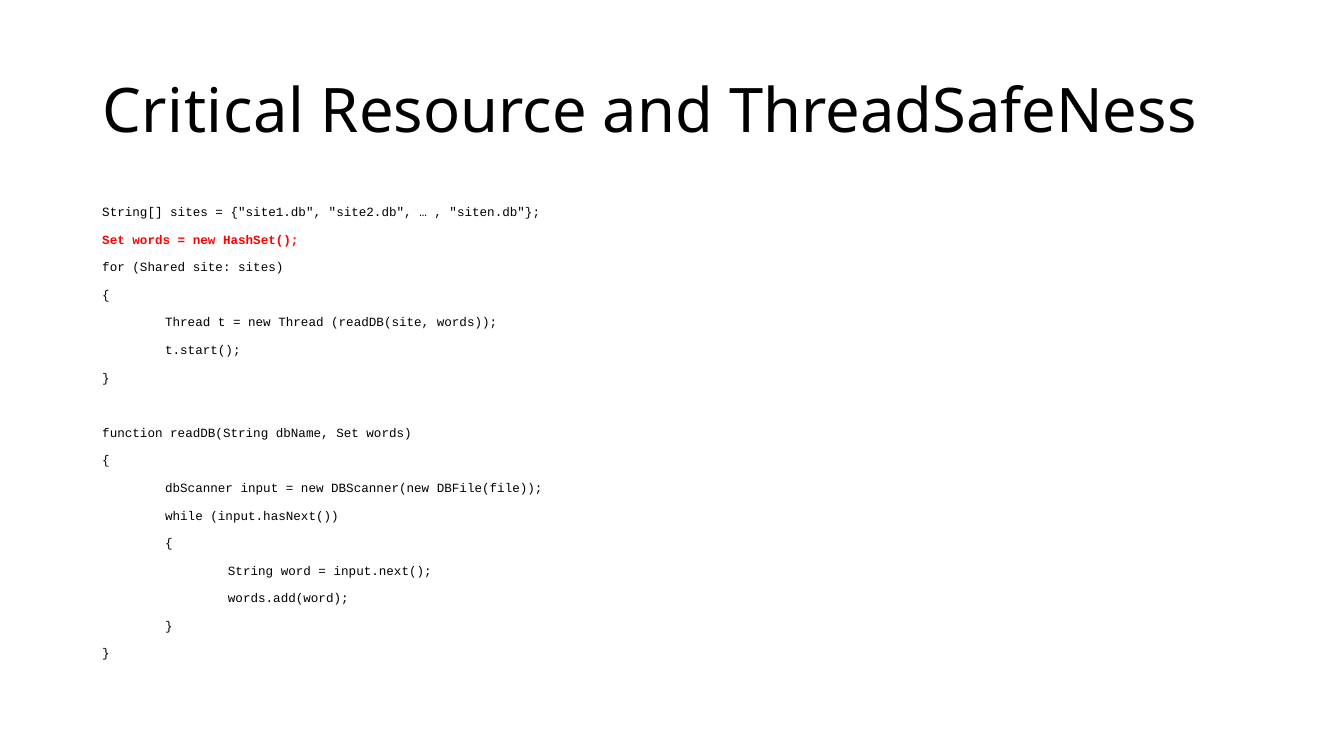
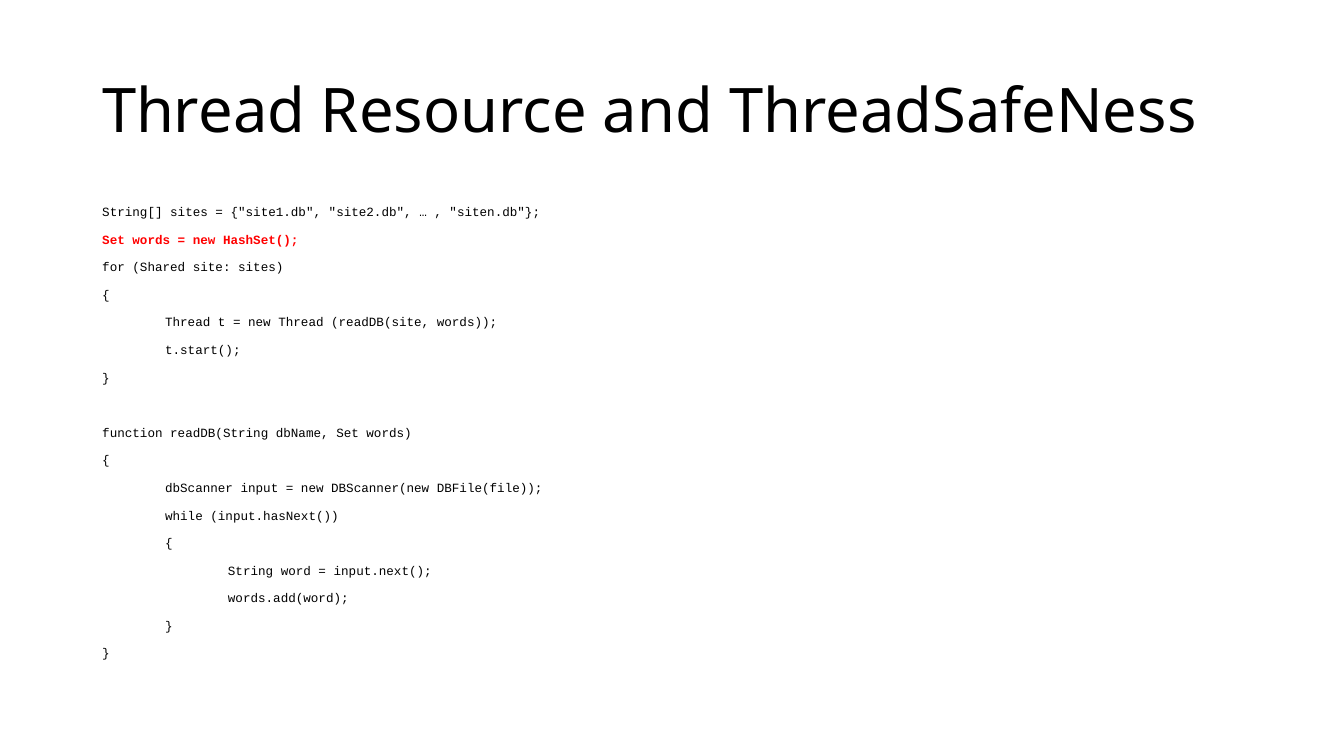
Critical at (203, 113): Critical -> Thread
